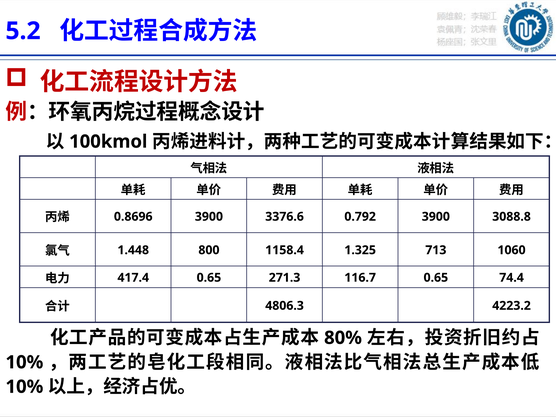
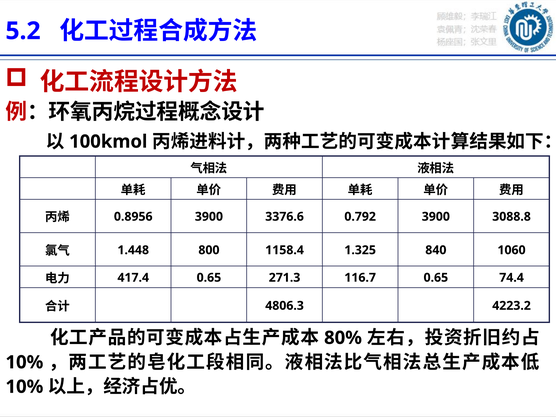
0.8696: 0.8696 -> 0.8956
713: 713 -> 840
